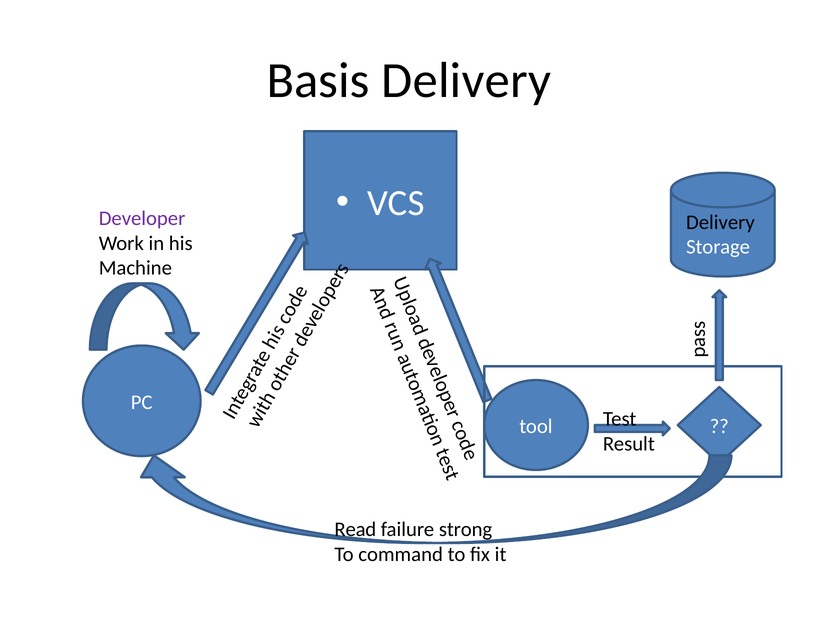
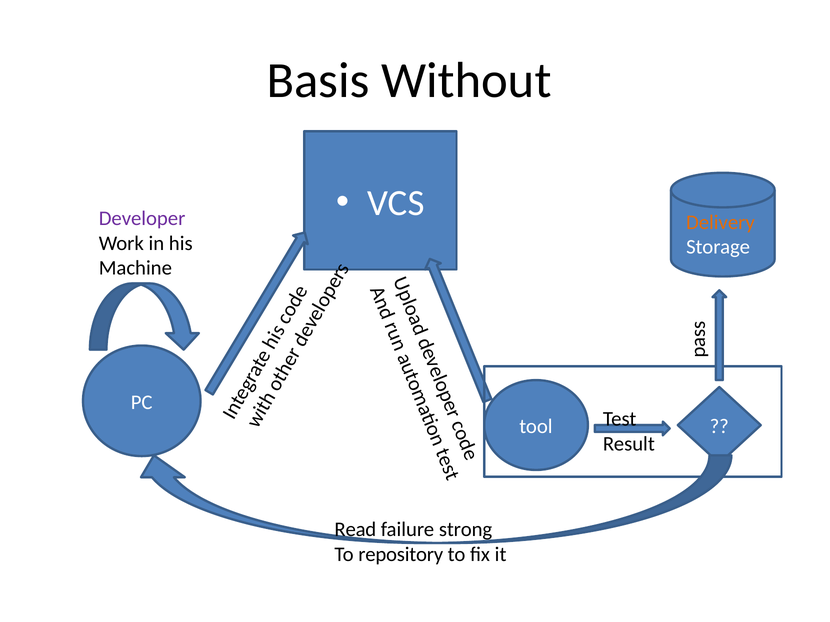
Basis Delivery: Delivery -> Without
Delivery at (720, 222) colour: black -> orange
command: command -> repository
